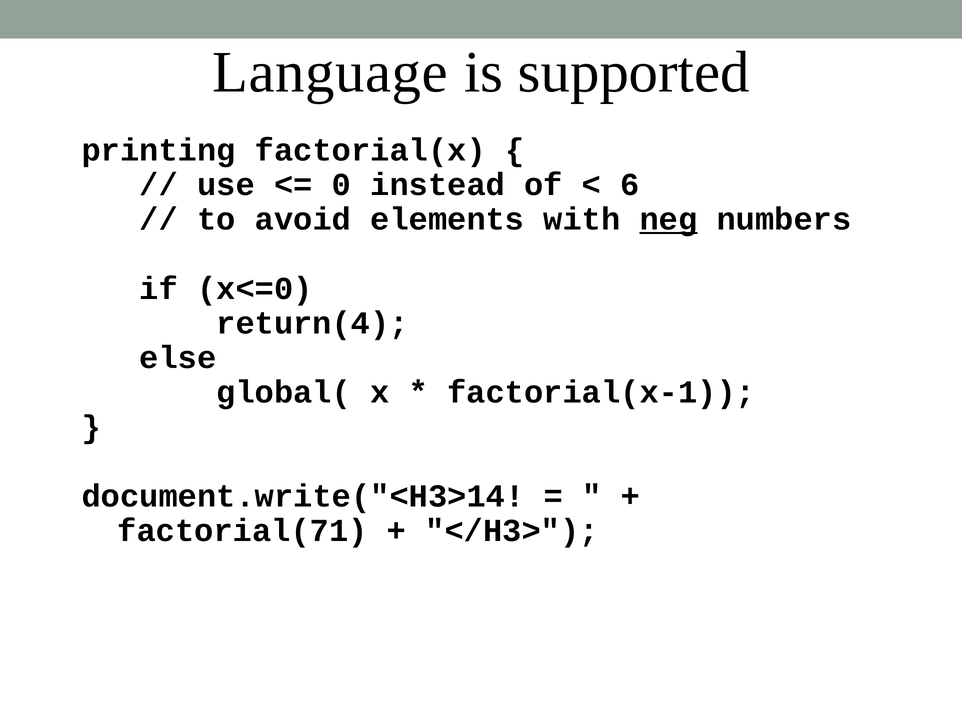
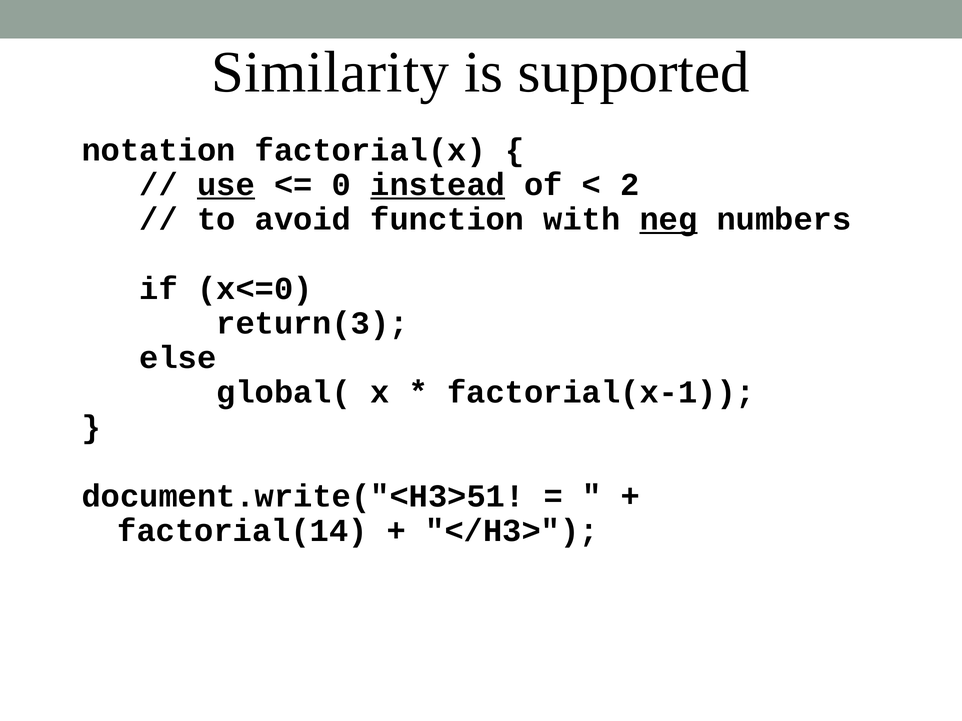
Language: Language -> Similarity
printing: printing -> notation
use underline: none -> present
instead underline: none -> present
6: 6 -> 2
elements: elements -> function
return(4: return(4 -> return(3
document.write("<H3>14: document.write("<H3>14 -> document.write("<H3>51
factorial(71: factorial(71 -> factorial(14
